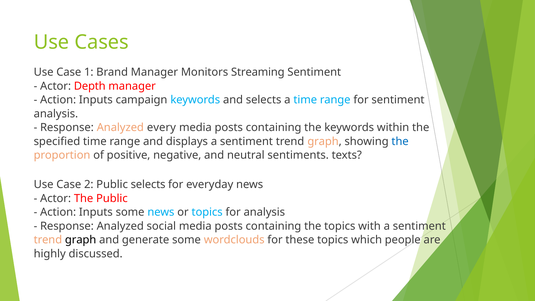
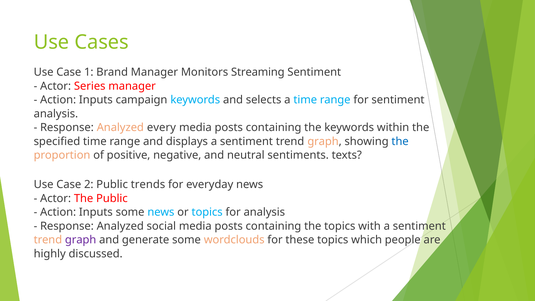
Depth: Depth -> Series
Public selects: selects -> trends
graph at (81, 240) colour: black -> purple
